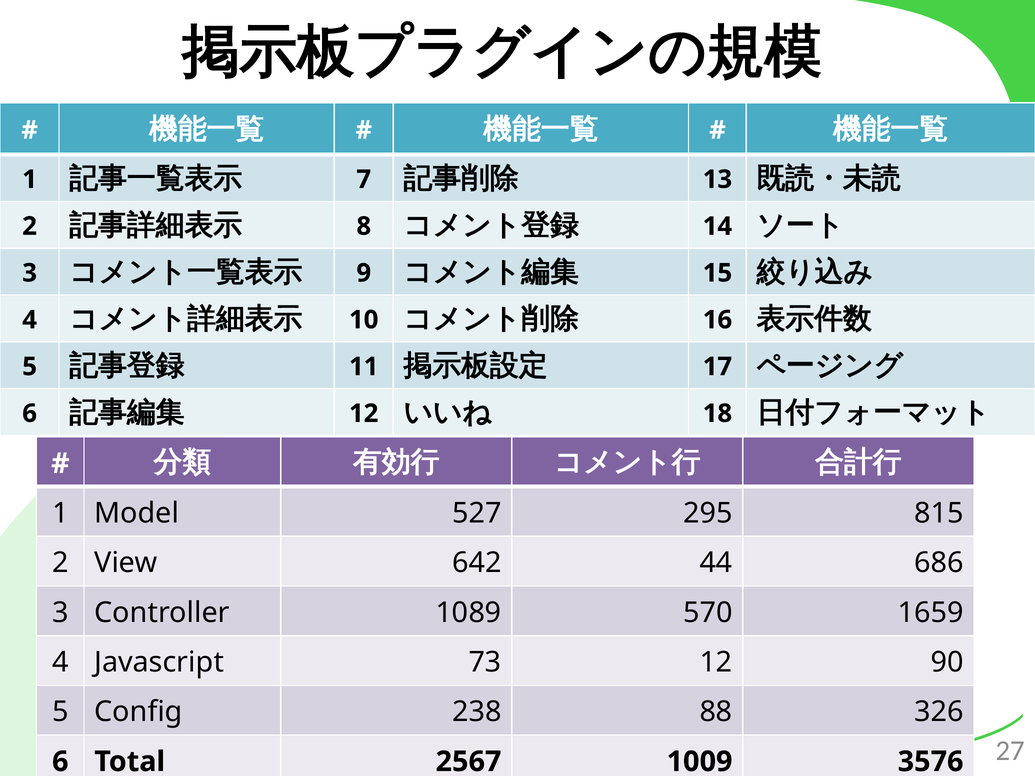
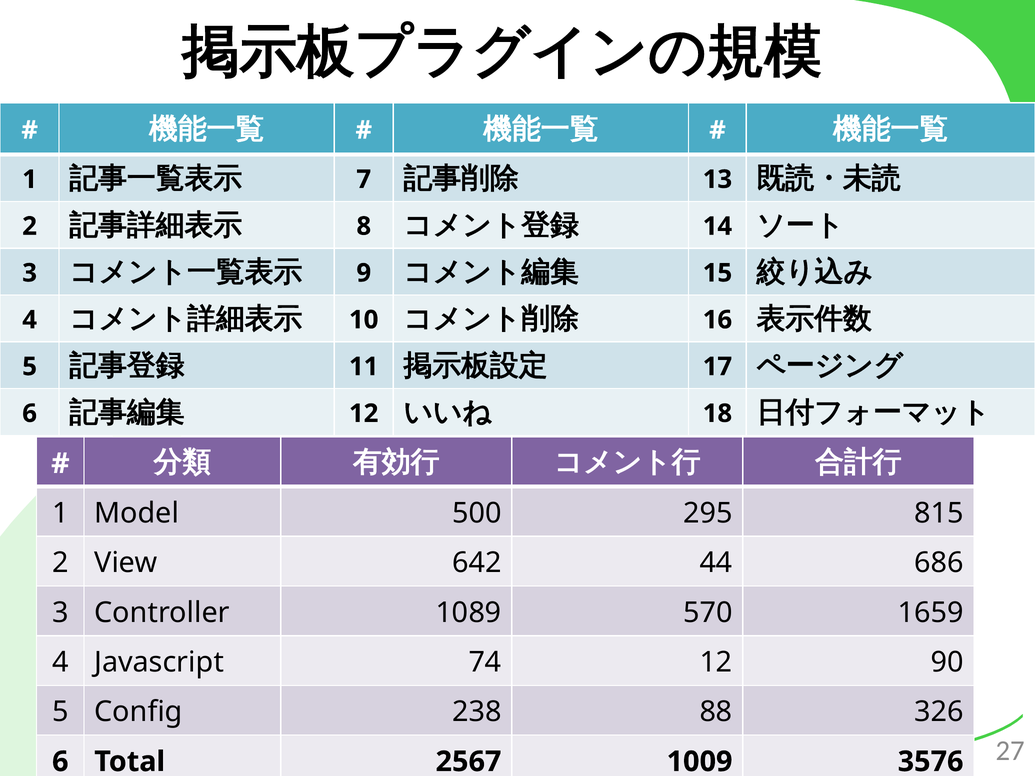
527: 527 -> 500
73: 73 -> 74
